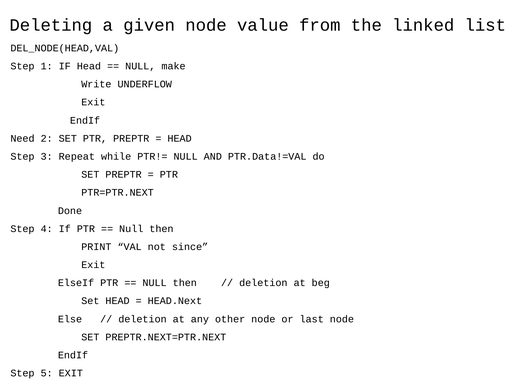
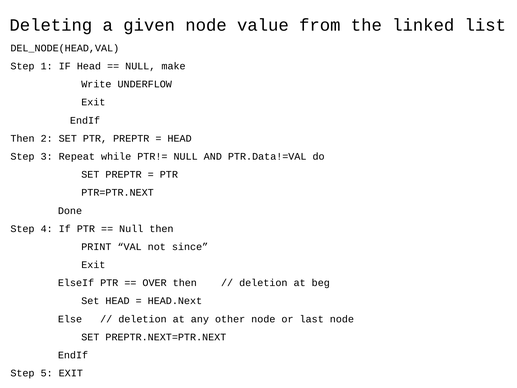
Need at (22, 138): Need -> Then
NULL at (155, 283): NULL -> OVER
